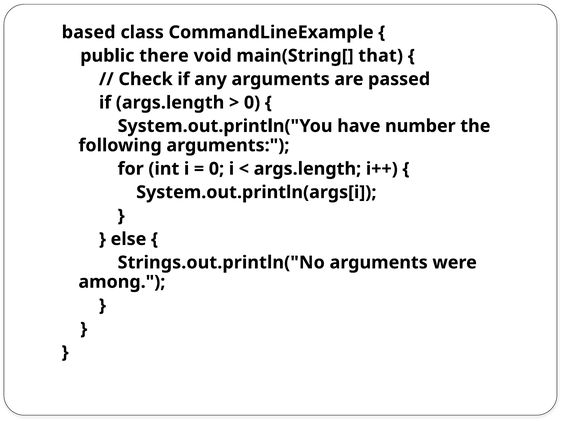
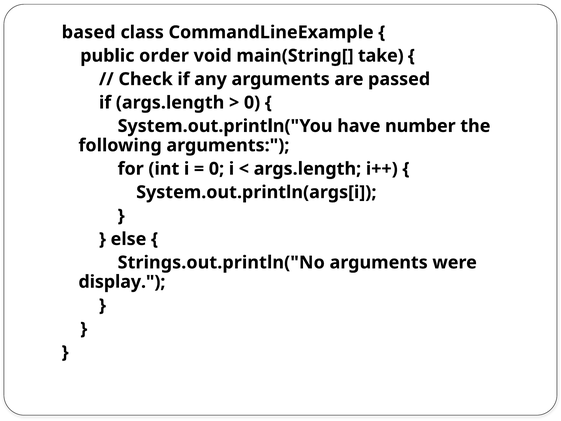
there: there -> order
that: that -> take
among: among -> display
